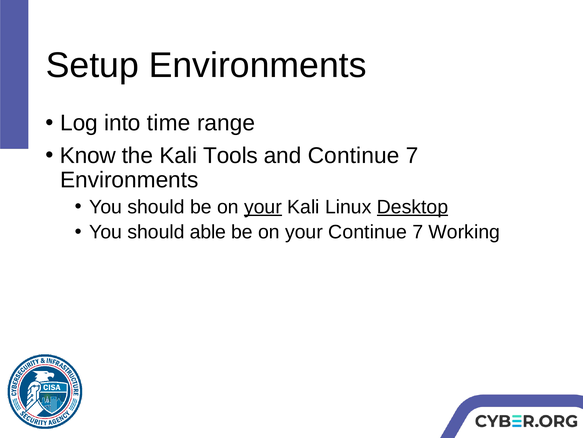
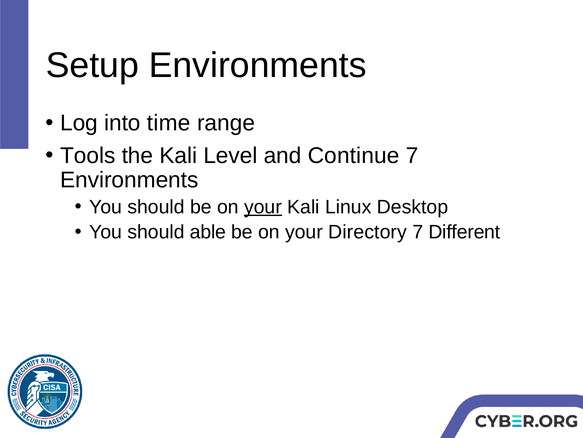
Know: Know -> Tools
Tools: Tools -> Level
Desktop underline: present -> none
your Continue: Continue -> Directory
Working: Working -> Different
